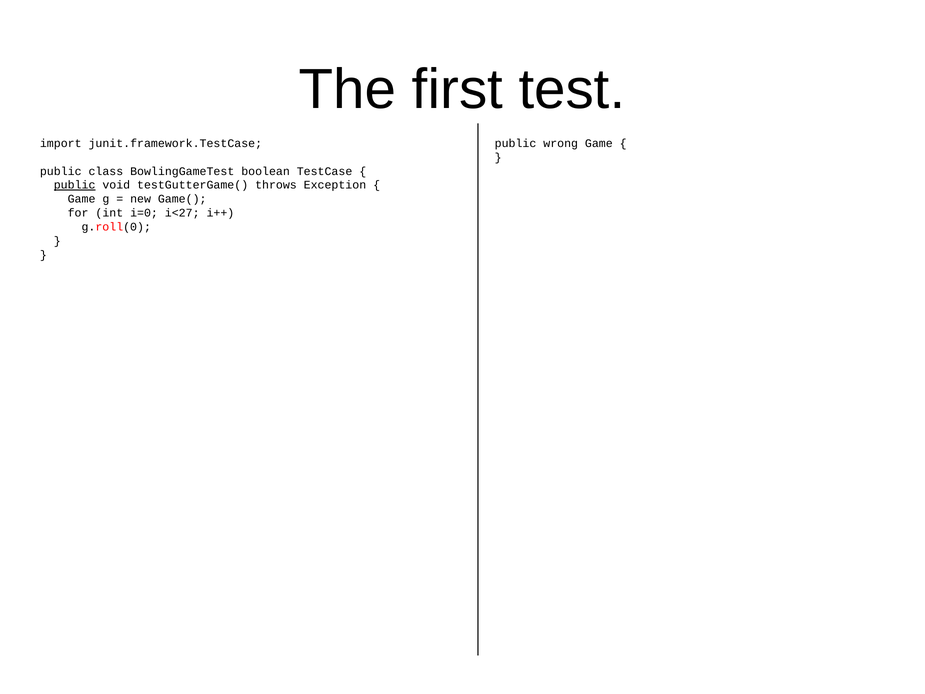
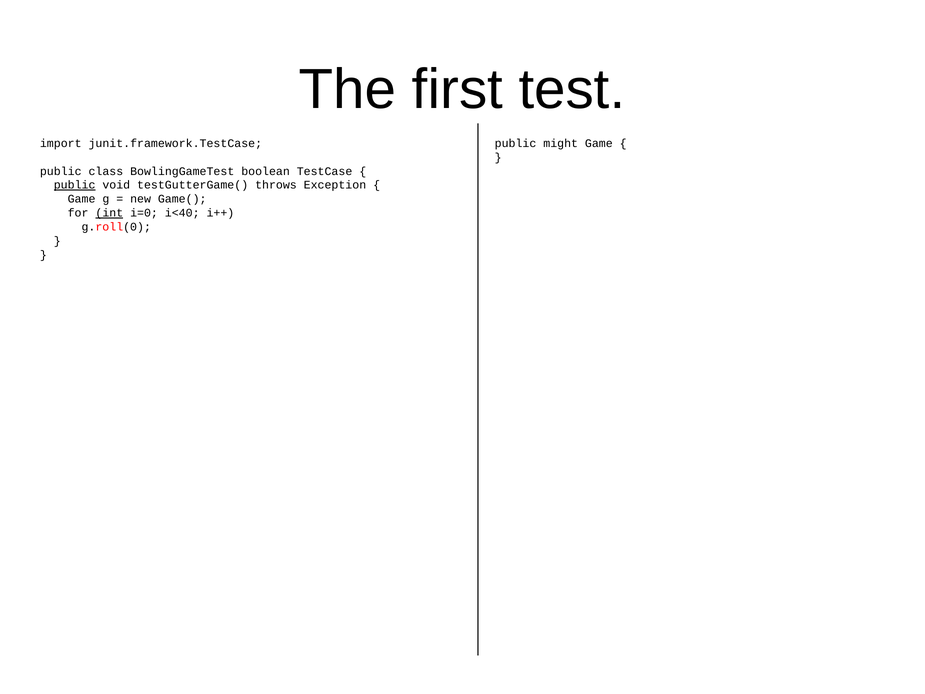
wrong: wrong -> might
int underline: none -> present
i<27: i<27 -> i<40
